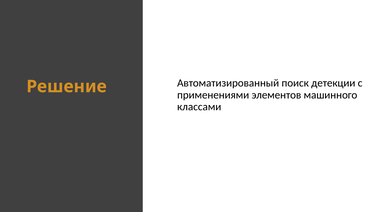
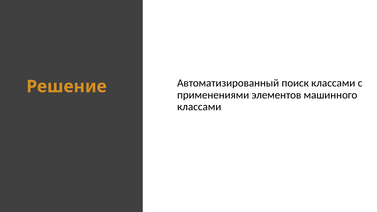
поиск детекции: детекции -> классами
